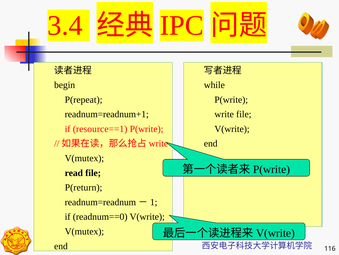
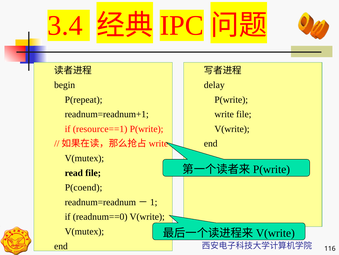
while: while -> delay
P(return: P(return -> P(coend
